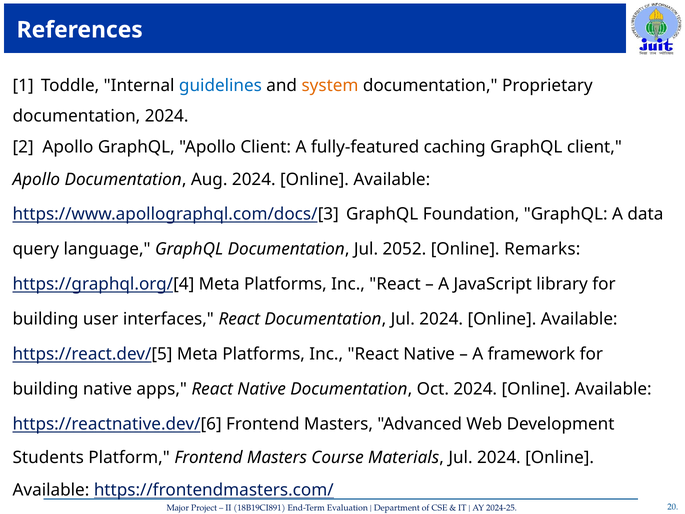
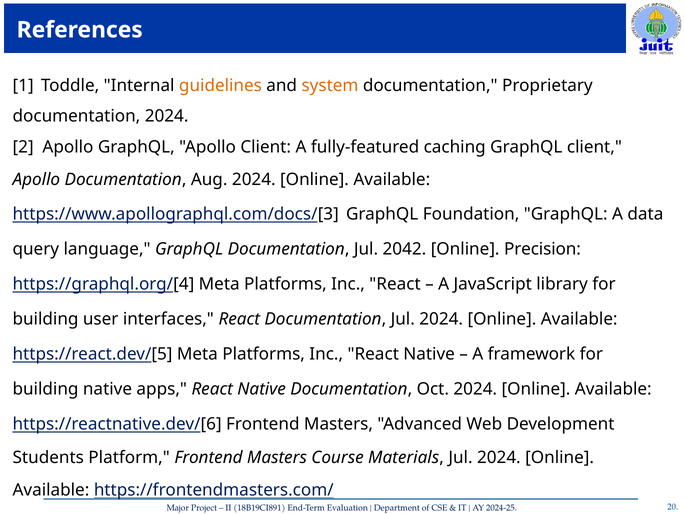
guidelines colour: blue -> orange
2052: 2052 -> 2042
Remarks: Remarks -> Precision
